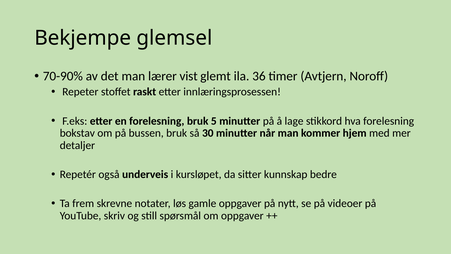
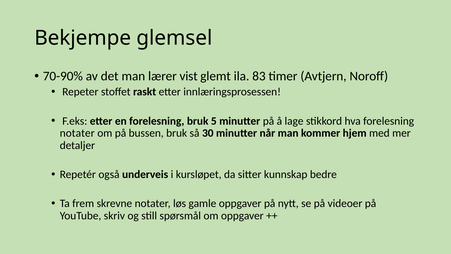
36: 36 -> 83
bokstav at (77, 133): bokstav -> notater
